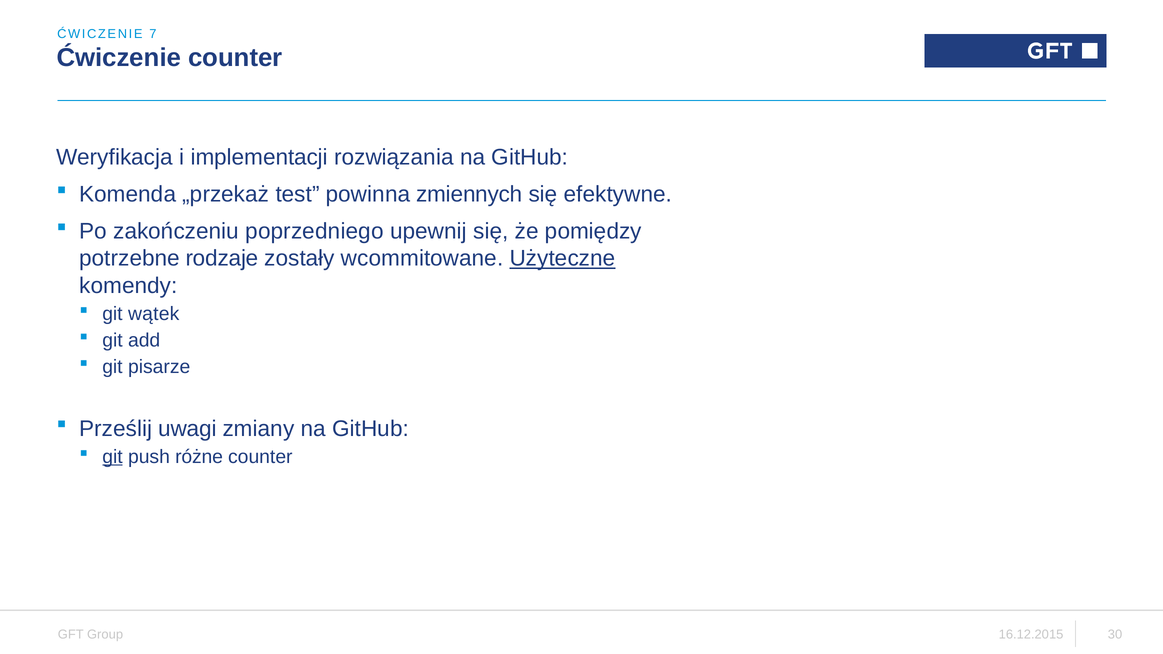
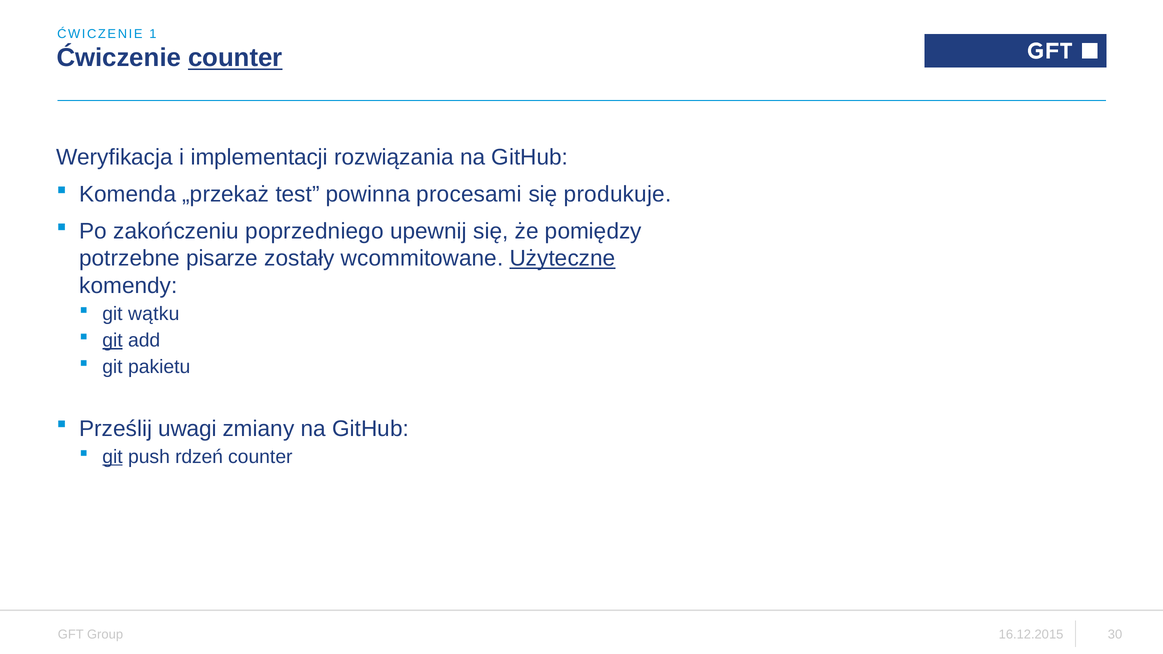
7: 7 -> 1
counter at (235, 58) underline: none -> present
zmiennych: zmiennych -> procesami
efektywne: efektywne -> produkuje
rodzaje: rodzaje -> pisarze
wątek: wątek -> wątku
git at (112, 340) underline: none -> present
pisarze: pisarze -> pakietu
różne: różne -> rdzeń
